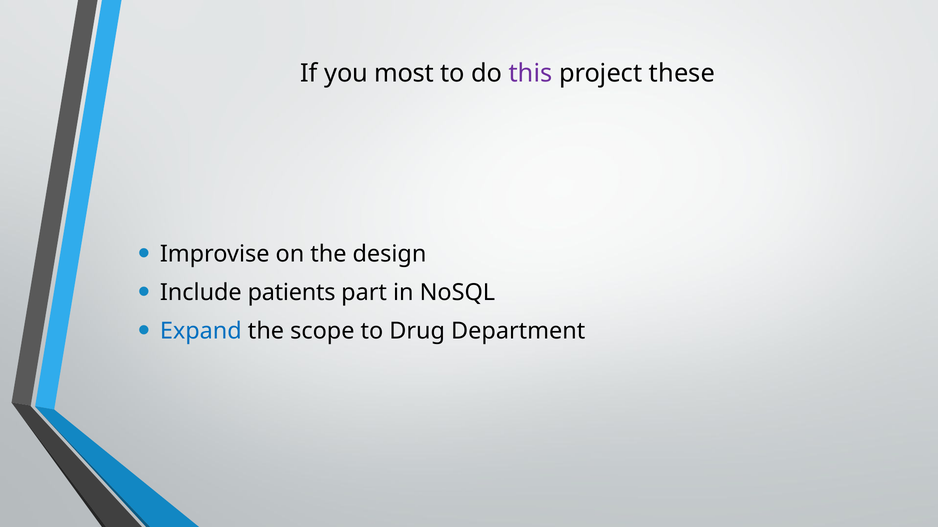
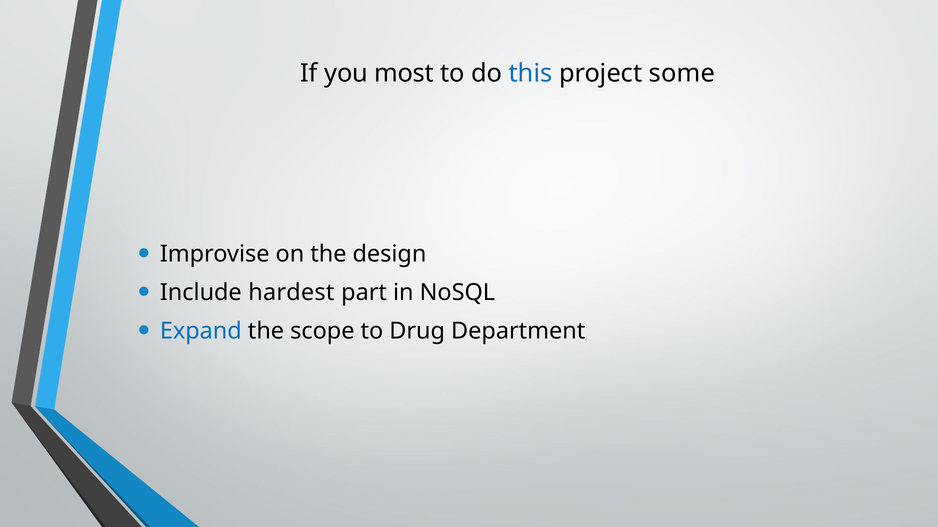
this colour: purple -> blue
these: these -> some
patients: patients -> hardest
